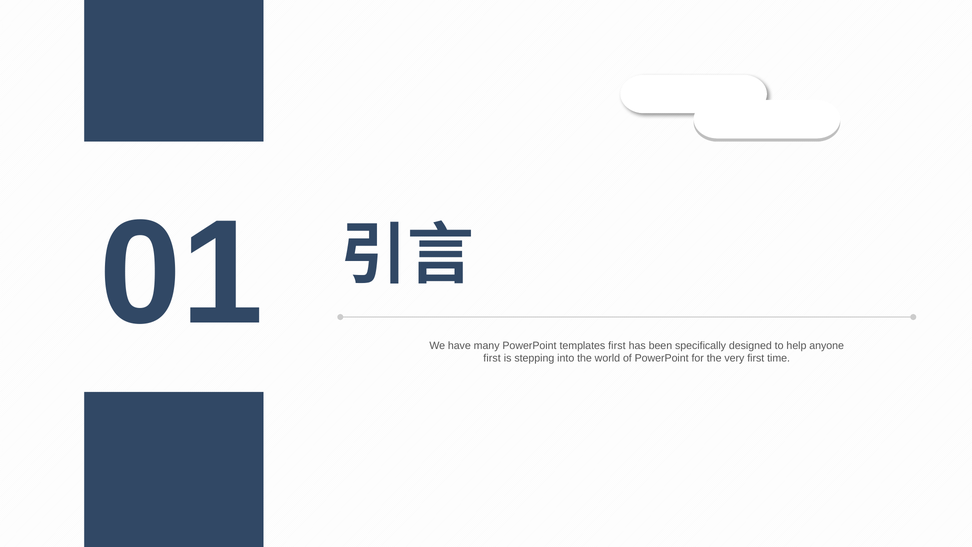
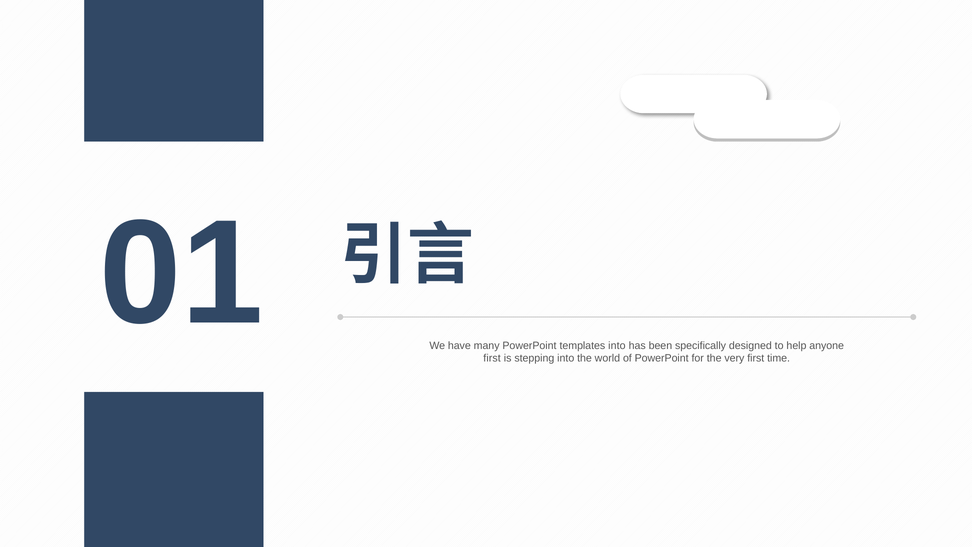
templates first: first -> into
